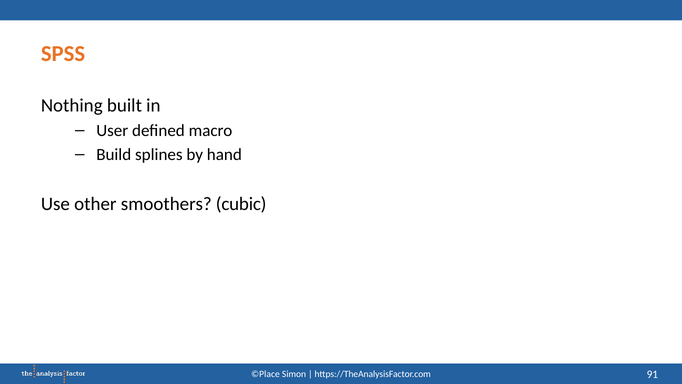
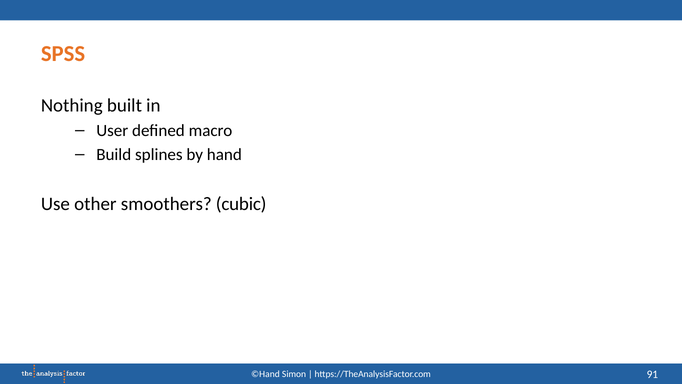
©Place: ©Place -> ©Hand
